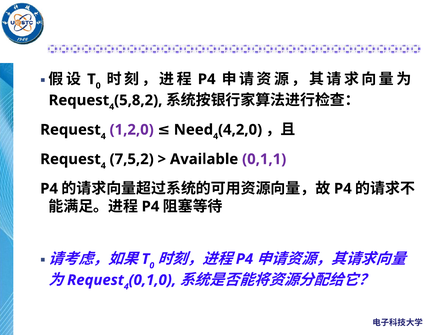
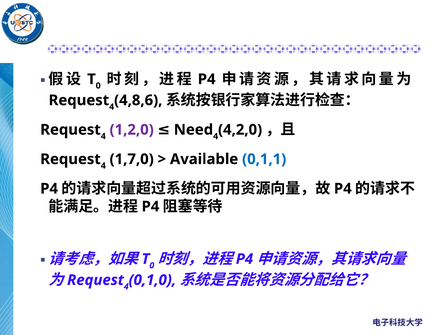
5,8,2: 5,8,2 -> 4,8,6
7,5,2: 7,5,2 -> 1,7,0
0,1,1 colour: purple -> blue
